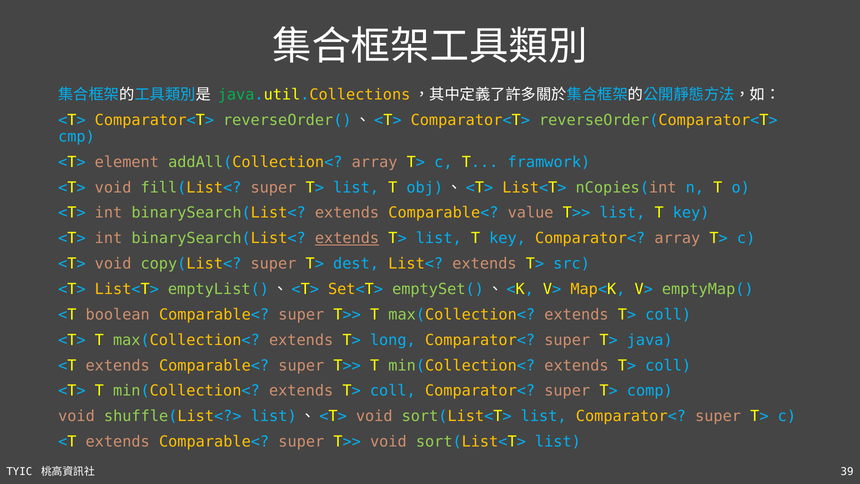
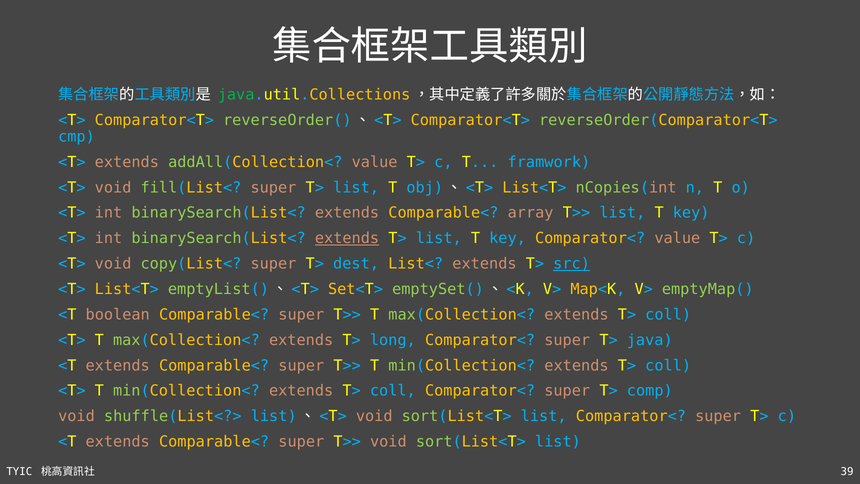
<T> element: element -> extends
addAll(Collection< array: array -> value
value: value -> array
Comparator< array: array -> value
src underline: none -> present
